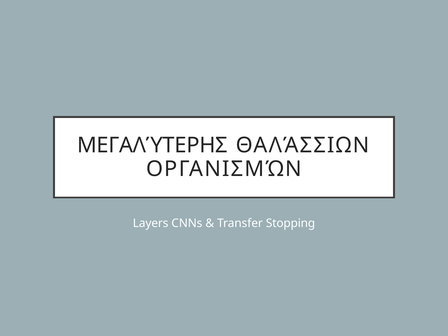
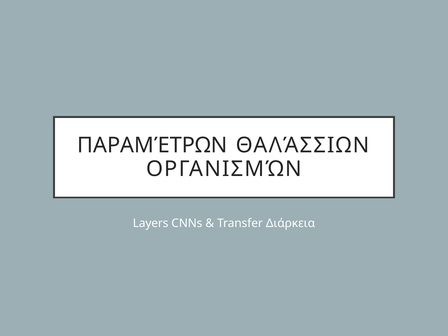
ΜΕΓΑΛΎΤΕΡΗΣ: ΜΕΓΑΛΎΤΕΡΗΣ -> ΠΑΡΑΜΈΤΡΩΝ
Stopping: Stopping -> Διάρκεια
